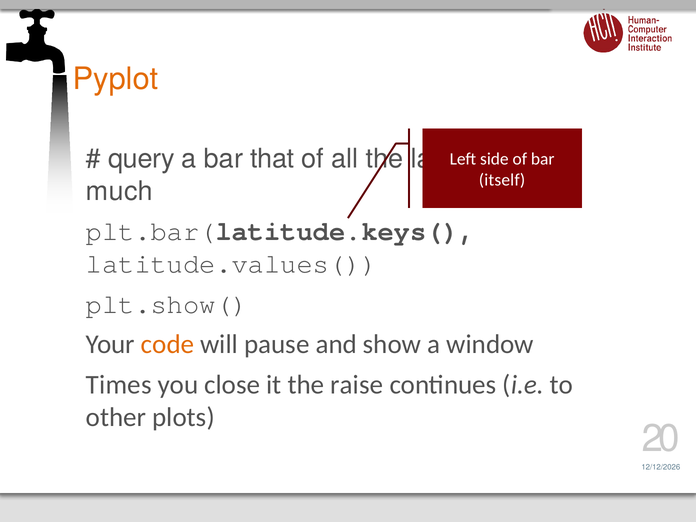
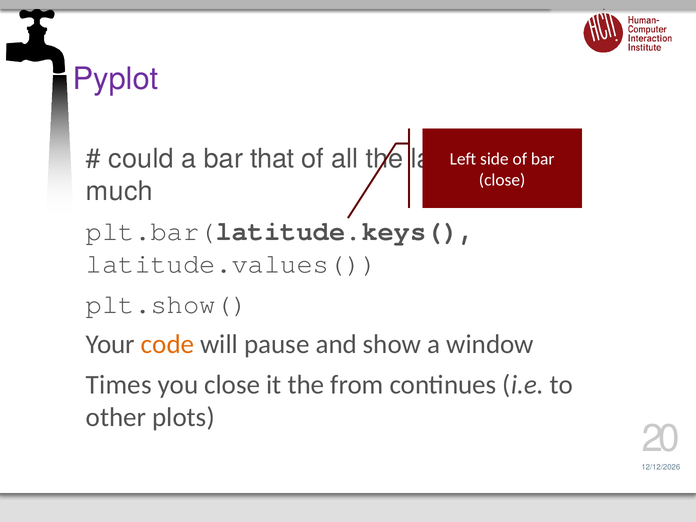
Pyplot colour: orange -> purple
query: query -> could
itself at (502, 180): itself -> close
raise: raise -> from
